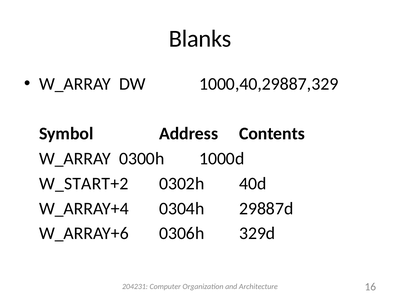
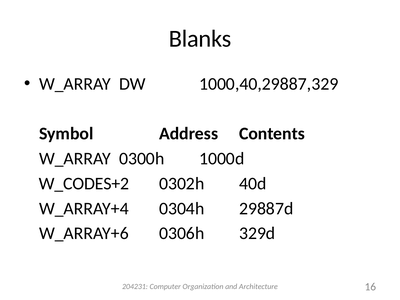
W_START+2: W_START+2 -> W_CODES+2
